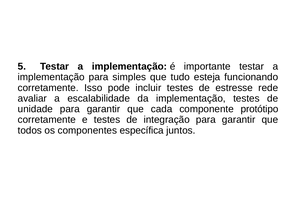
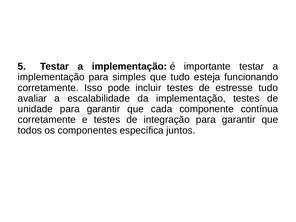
estresse rede: rede -> tudo
protótipo: protótipo -> contínua
